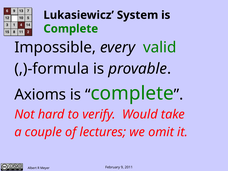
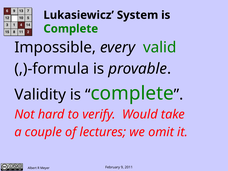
Axioms: Axioms -> Validity
